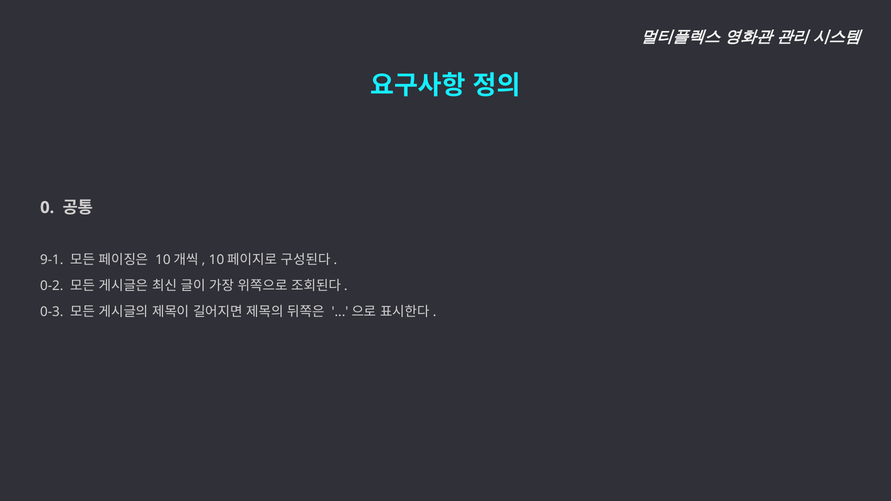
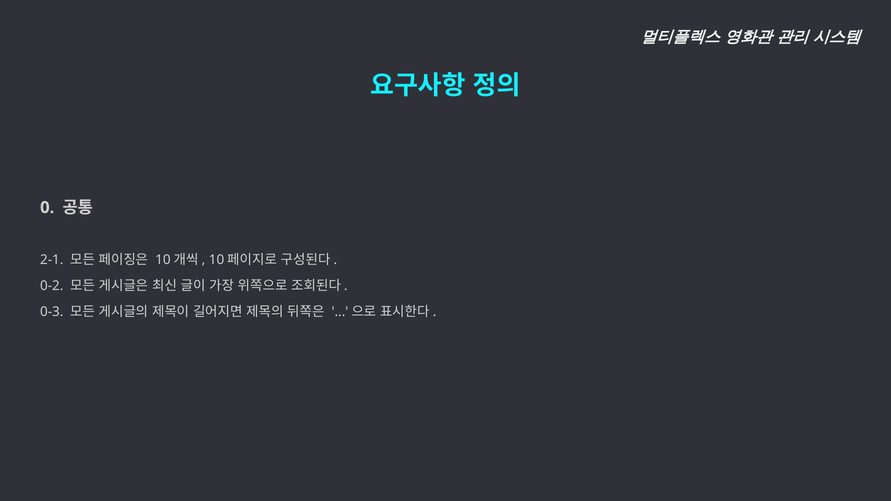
9-1: 9-1 -> 2-1
